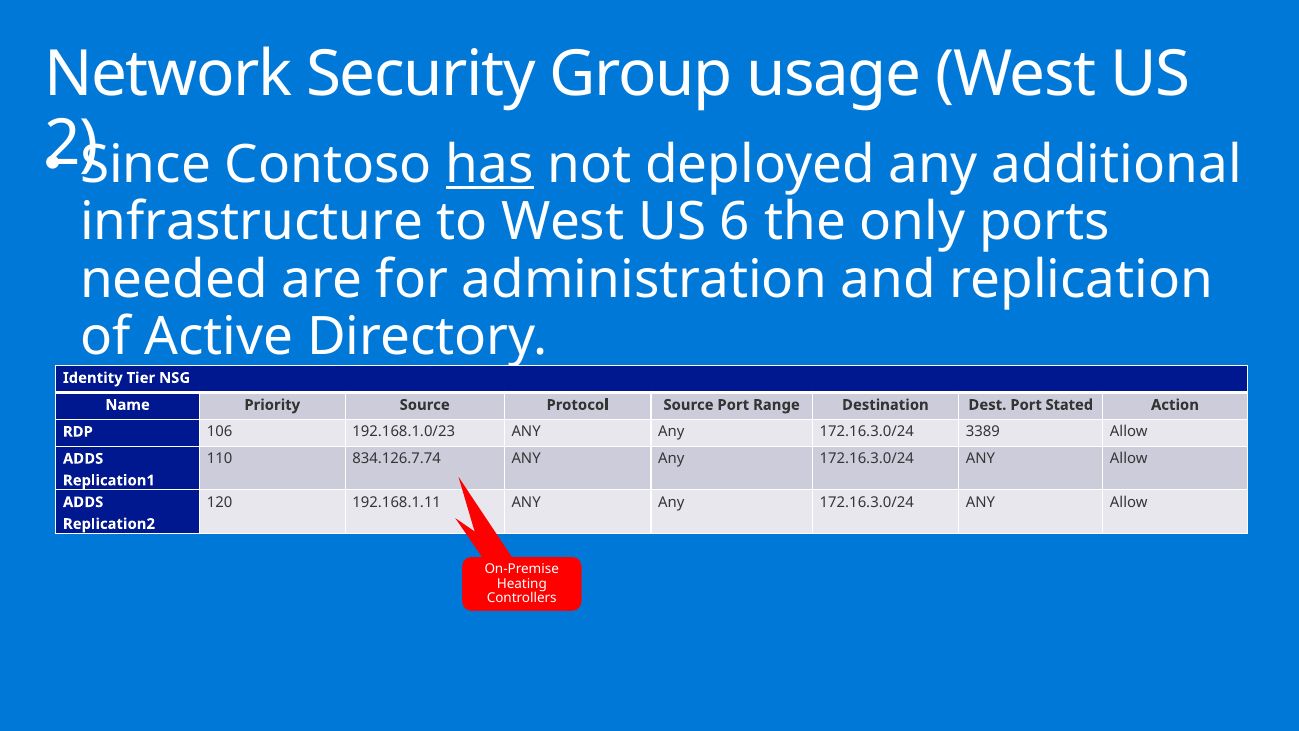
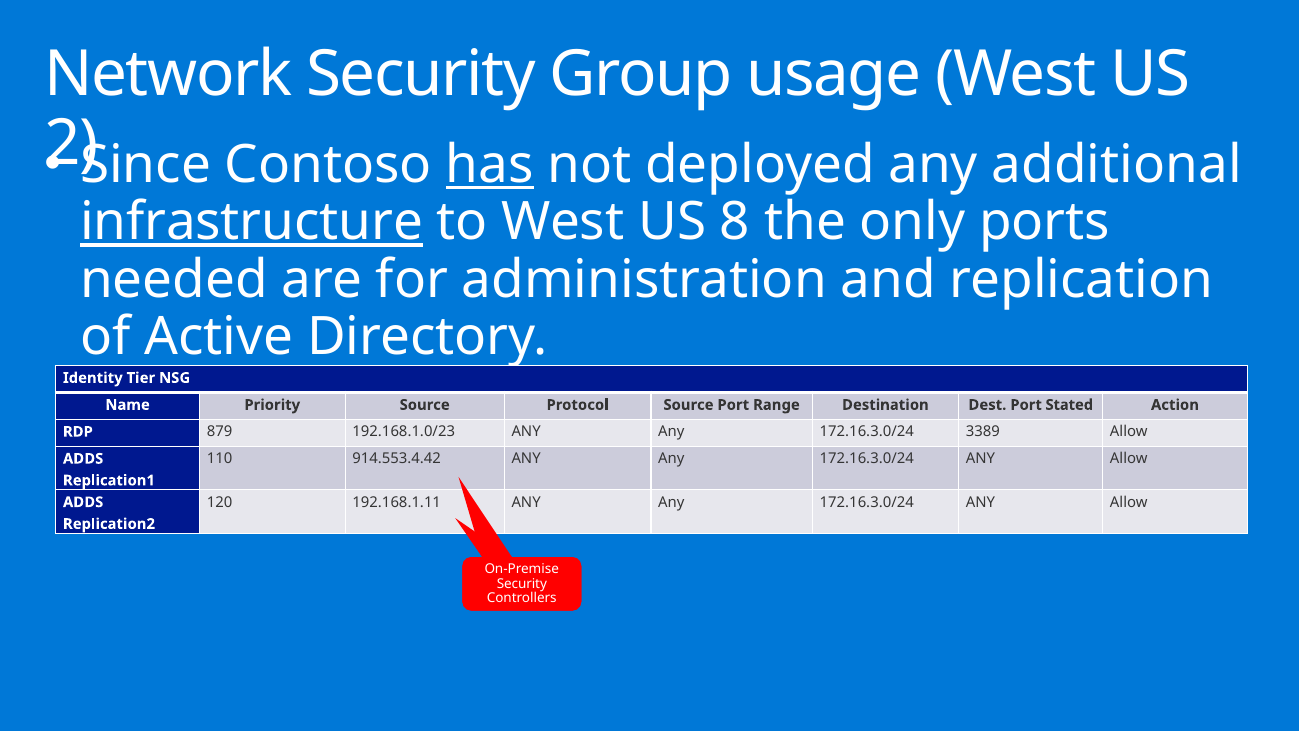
infrastructure underline: none -> present
6: 6 -> 8
106: 106 -> 879
834.126.7.74: 834.126.7.74 -> 914.553.4.42
Heating at (522, 583): Heating -> Security
